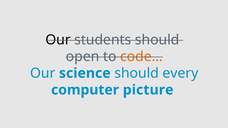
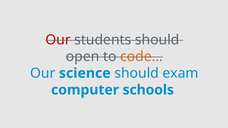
Our at (58, 40) colour: black -> red
every: every -> exam
picture: picture -> schools
